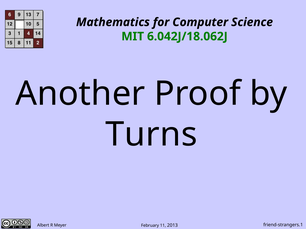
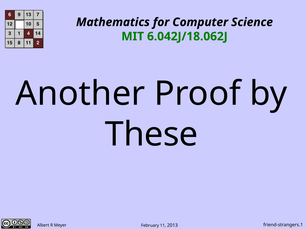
Turns: Turns -> These
